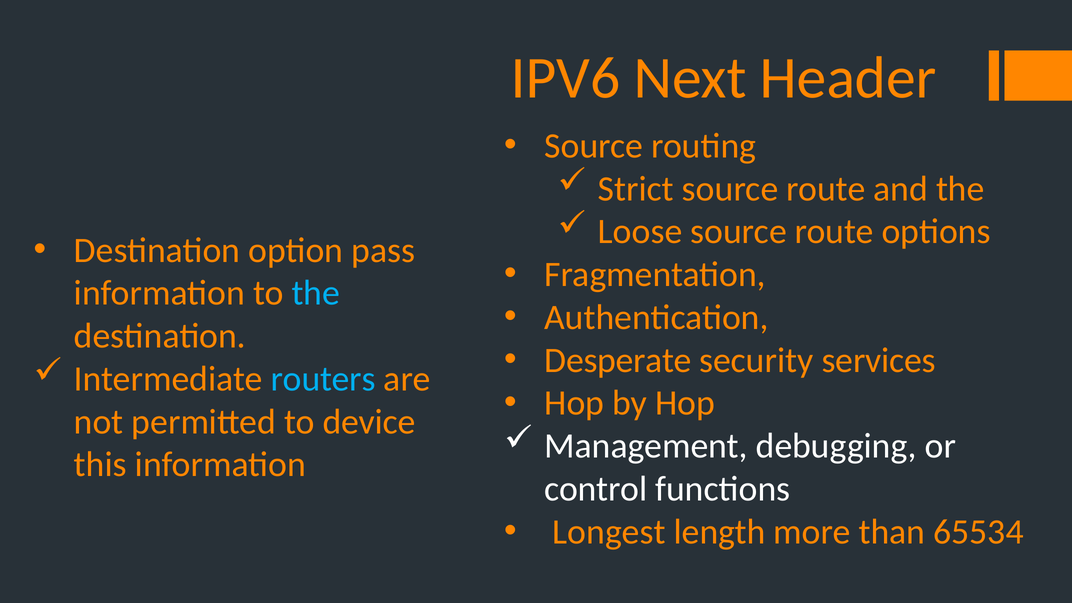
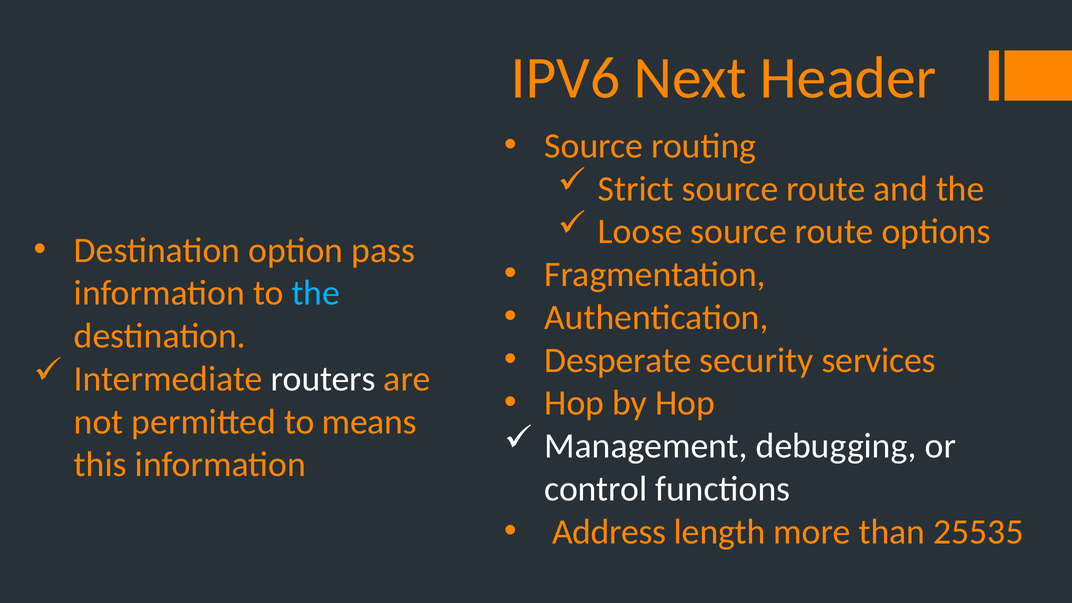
routers colour: light blue -> white
device: device -> means
Longest: Longest -> Address
65534: 65534 -> 25535
